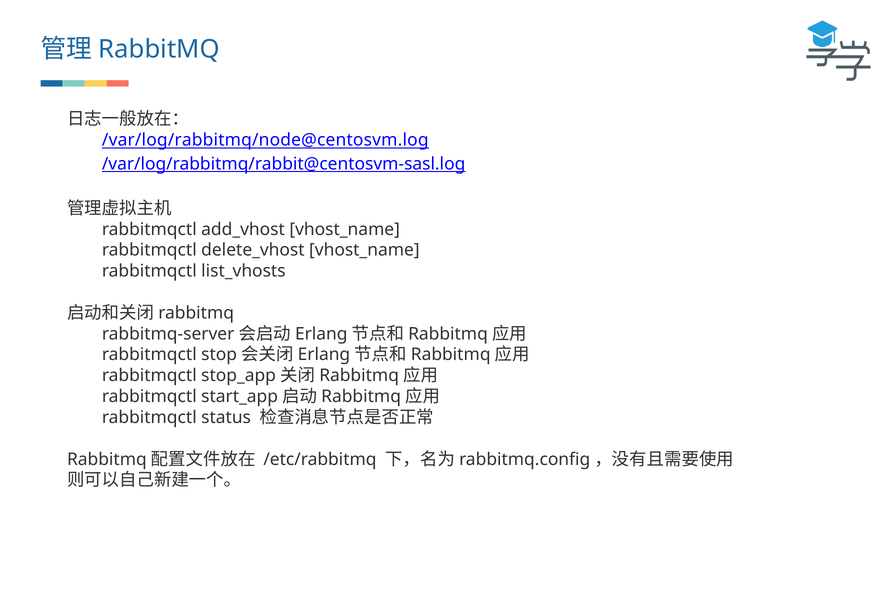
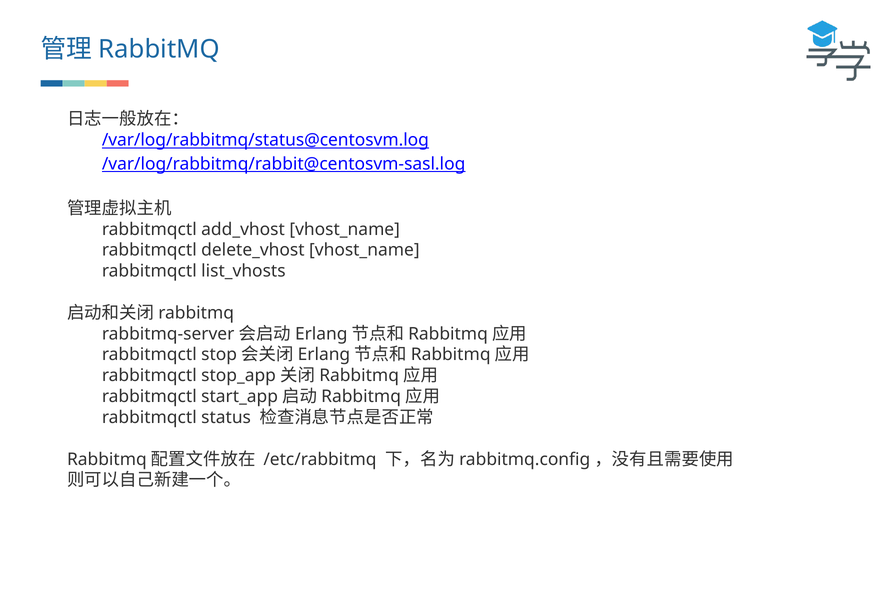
/var/log/rabbitmq/node@centosvm.log: /var/log/rabbitmq/node@centosvm.log -> /var/log/rabbitmq/status@centosvm.log
